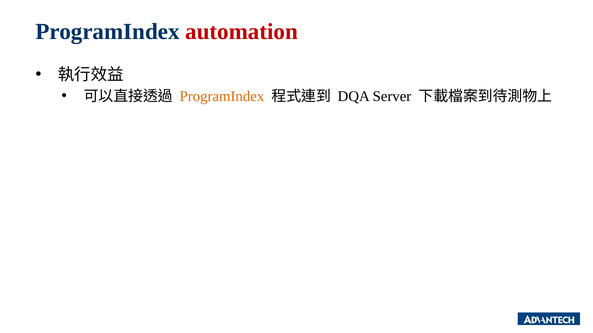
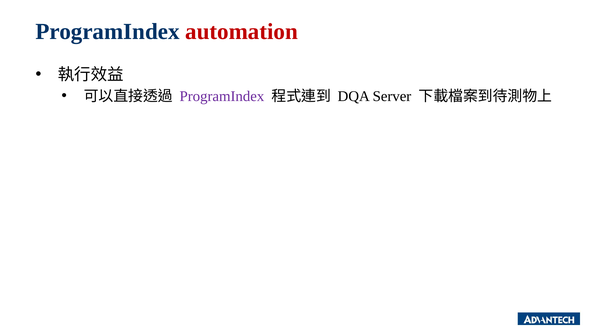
ProgramIndex at (222, 96) colour: orange -> purple
